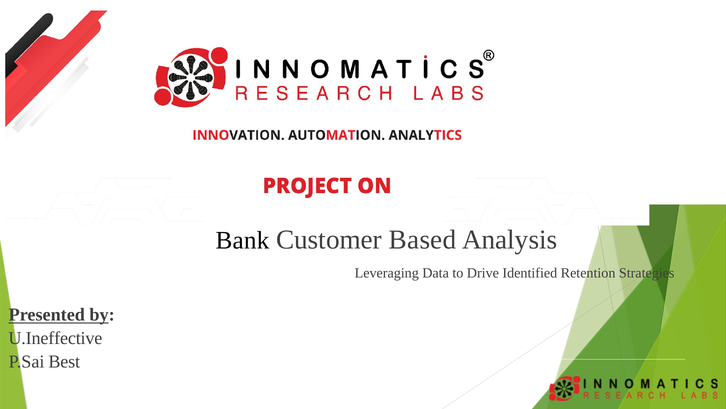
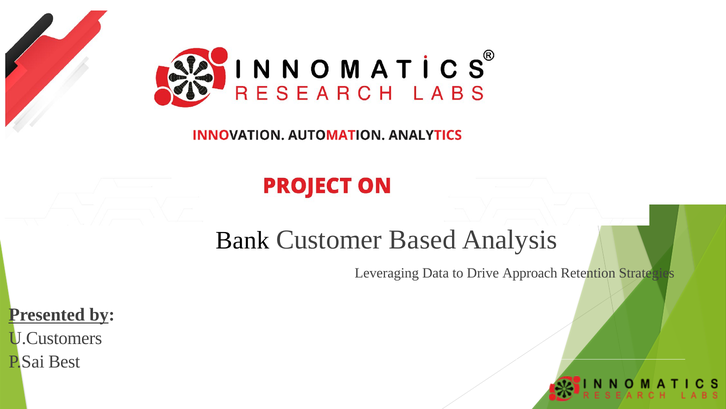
Identified: Identified -> Approach
U.Ineffective: U.Ineffective -> U.Customers
